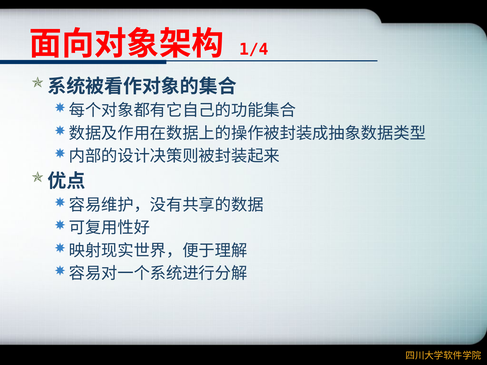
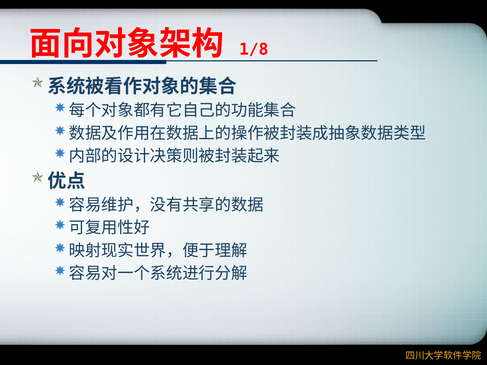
1/4: 1/4 -> 1/8
